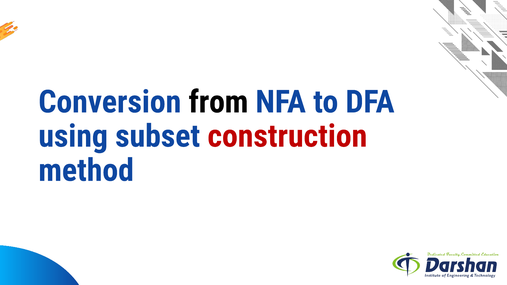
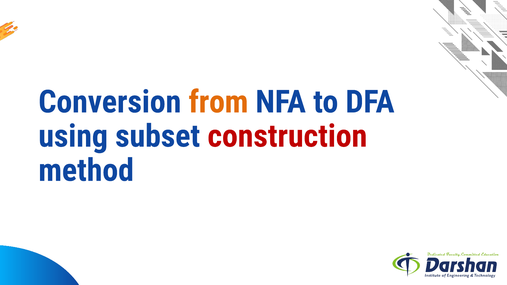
from colour: black -> orange
